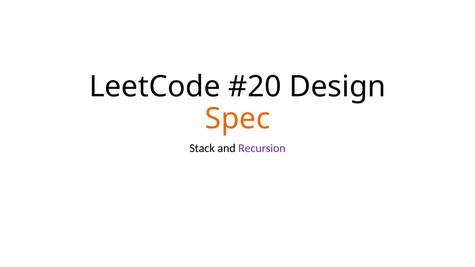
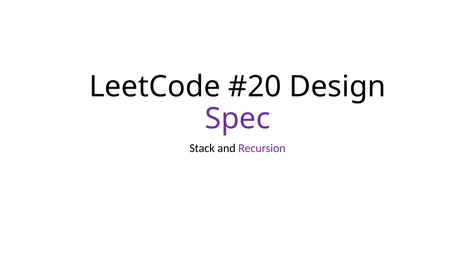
Spec colour: orange -> purple
